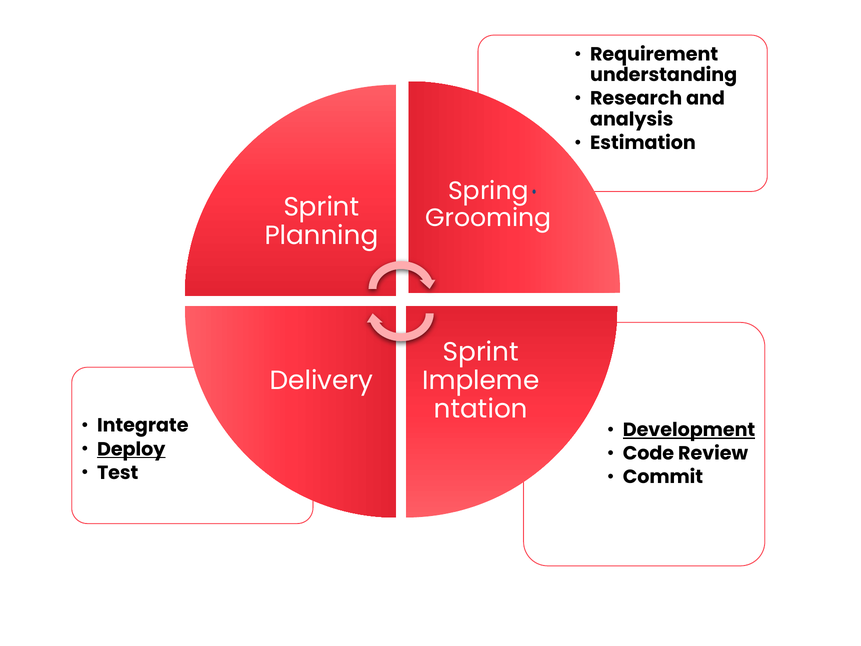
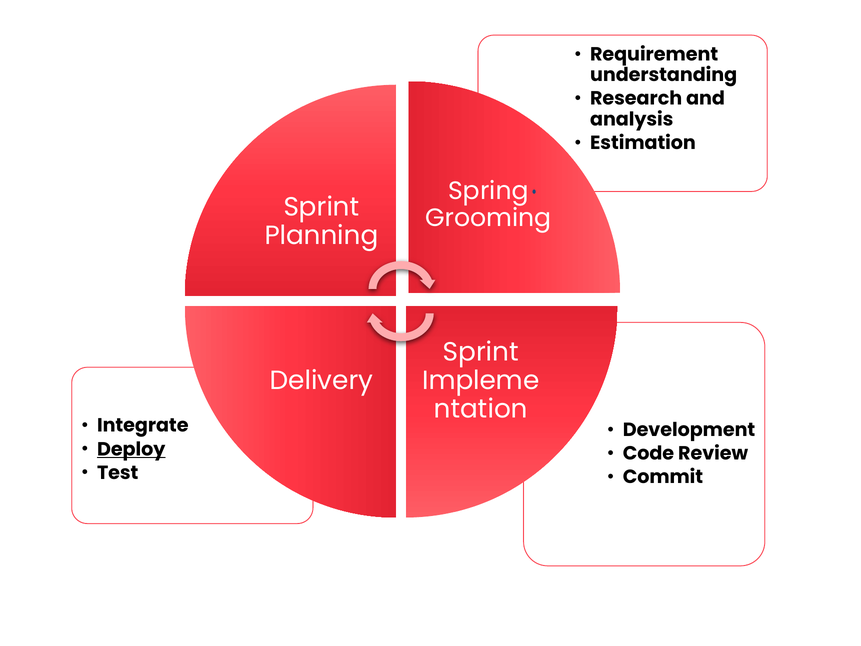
Development underline: present -> none
